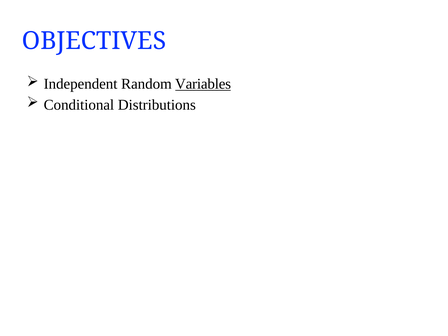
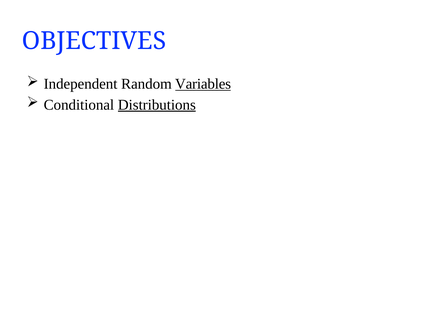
Distributions underline: none -> present
